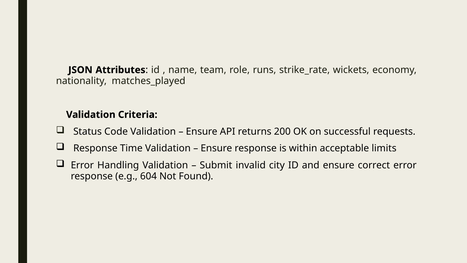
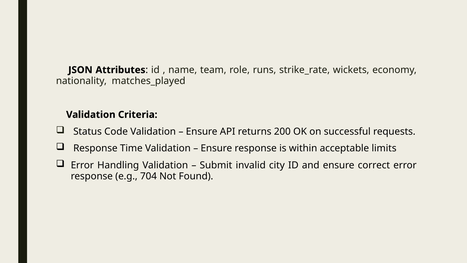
604: 604 -> 704
